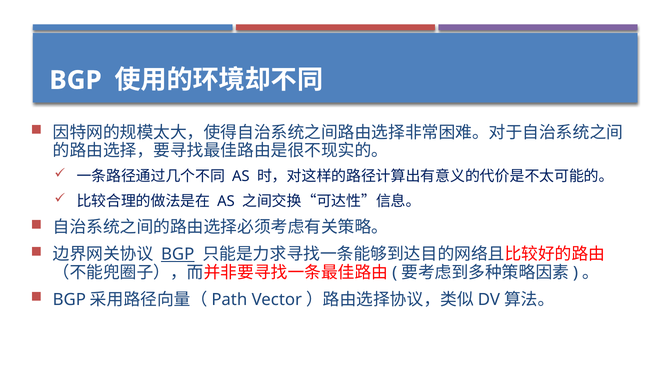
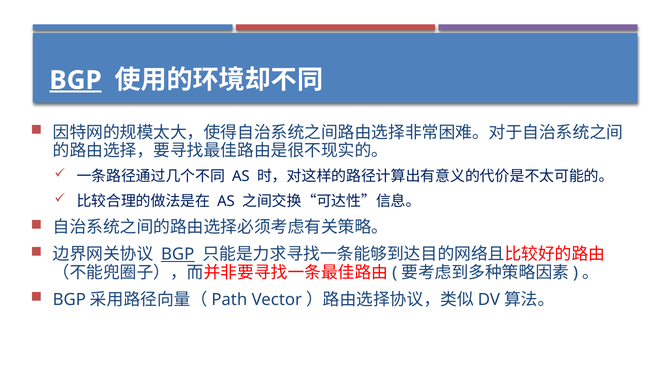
BGP at (76, 80) underline: none -> present
